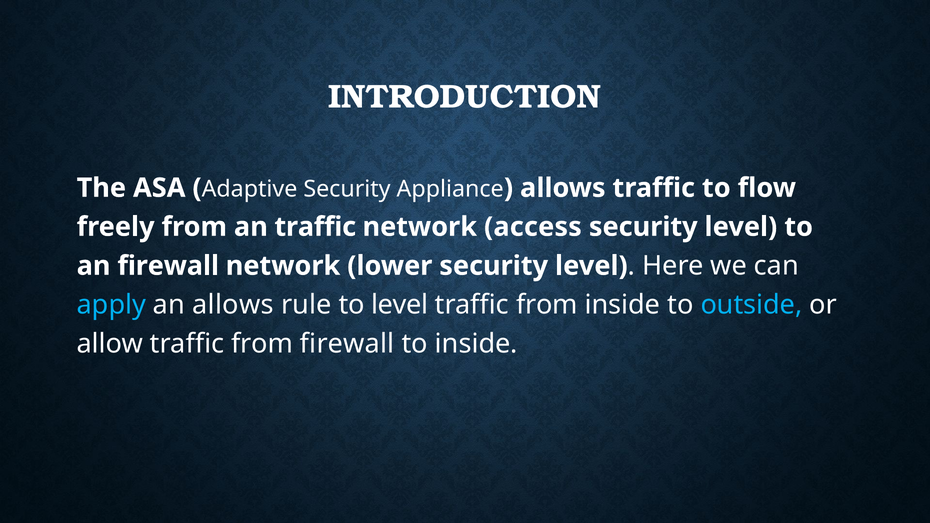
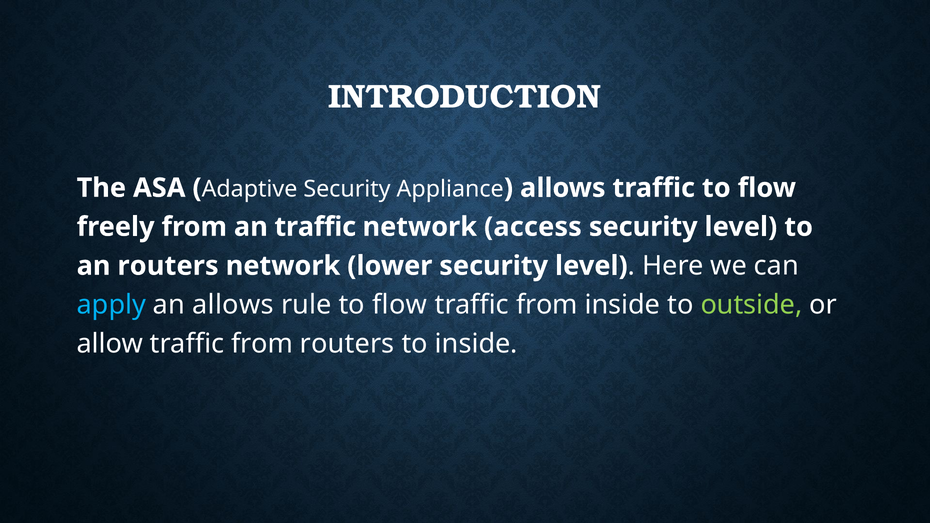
an firewall: firewall -> routers
rule to level: level -> flow
outside colour: light blue -> light green
from firewall: firewall -> routers
